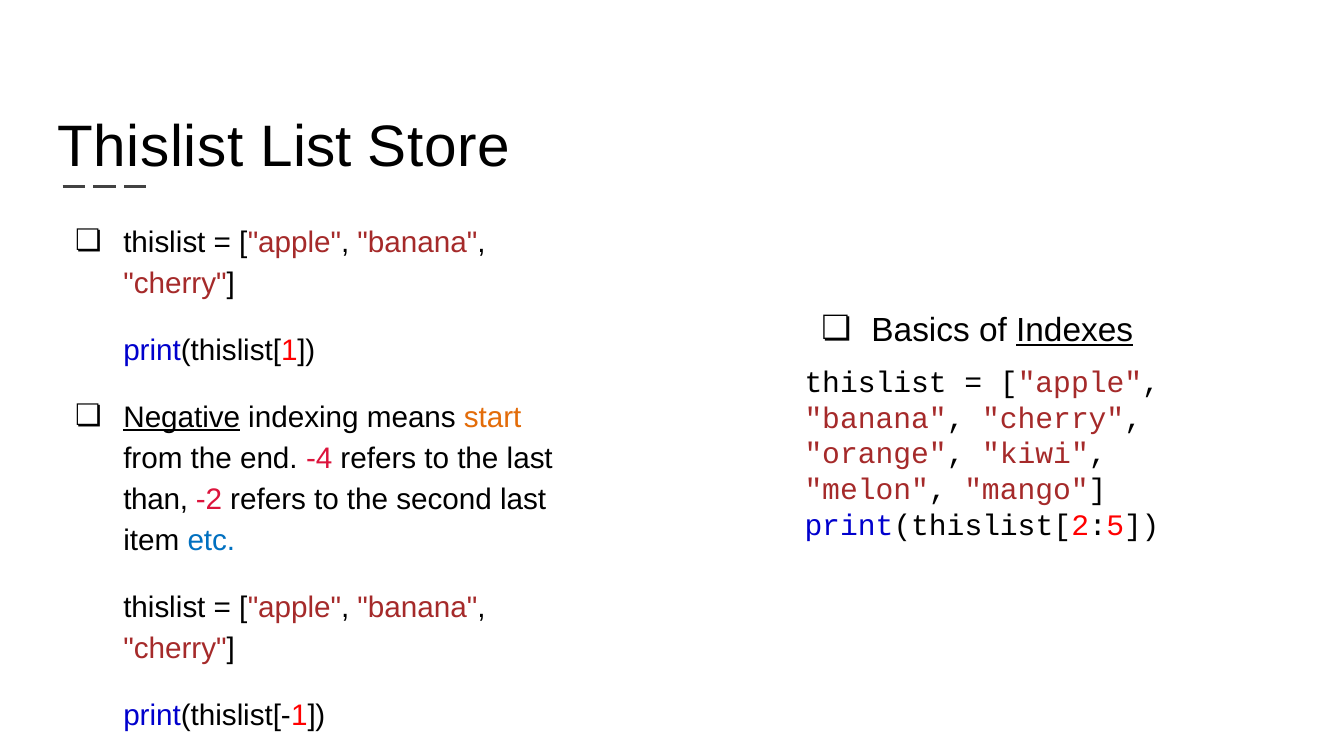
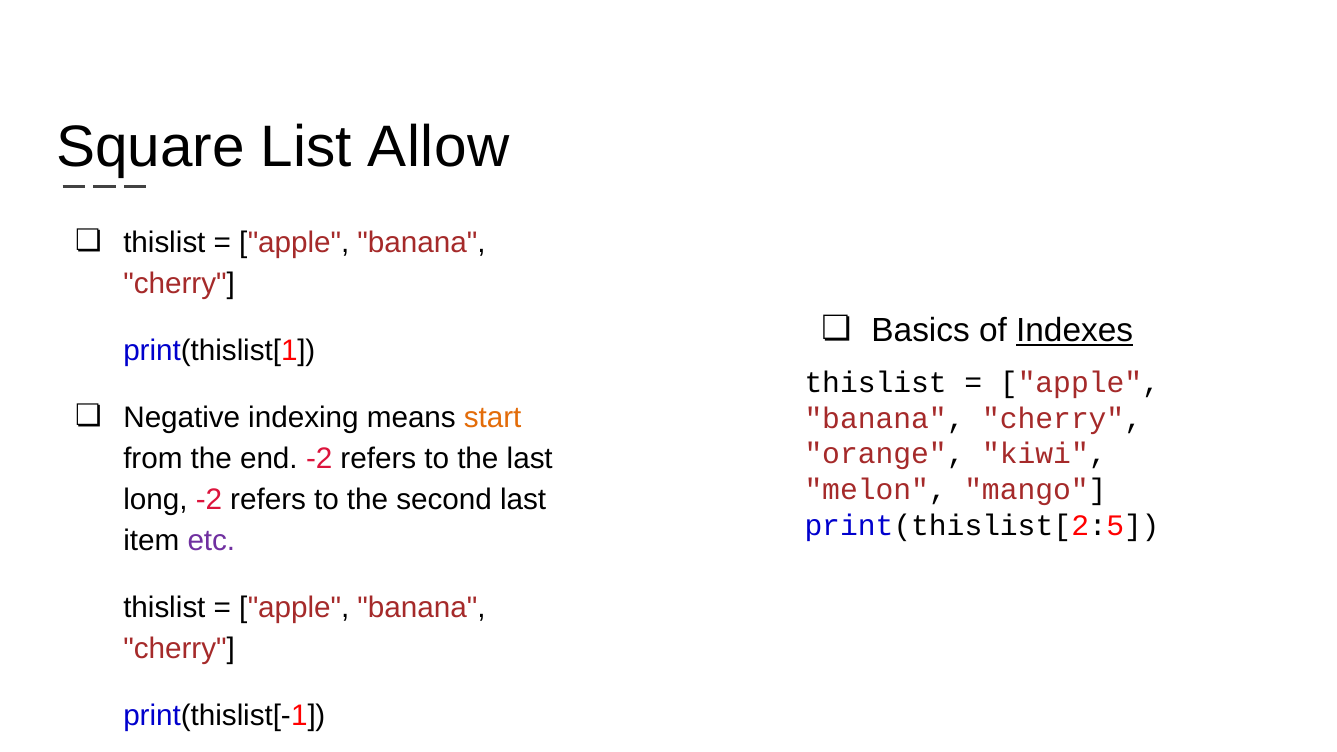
Thislist at (150, 147): Thislist -> Square
Store: Store -> Allow
Negative underline: present -> none
end -4: -4 -> -2
than: than -> long
etc colour: blue -> purple
